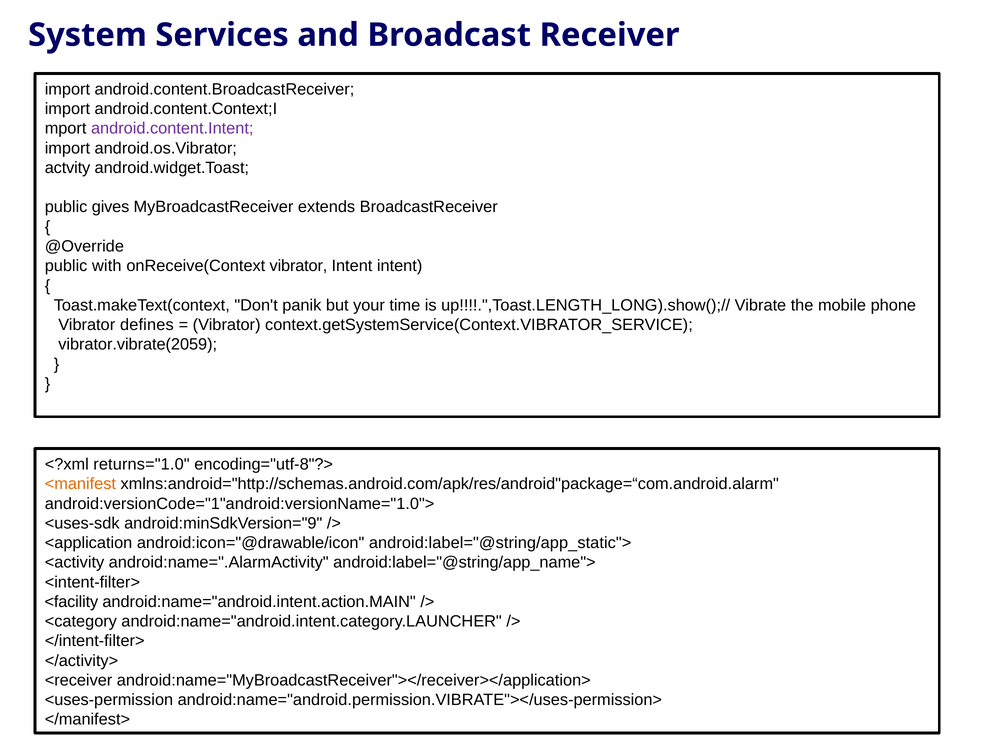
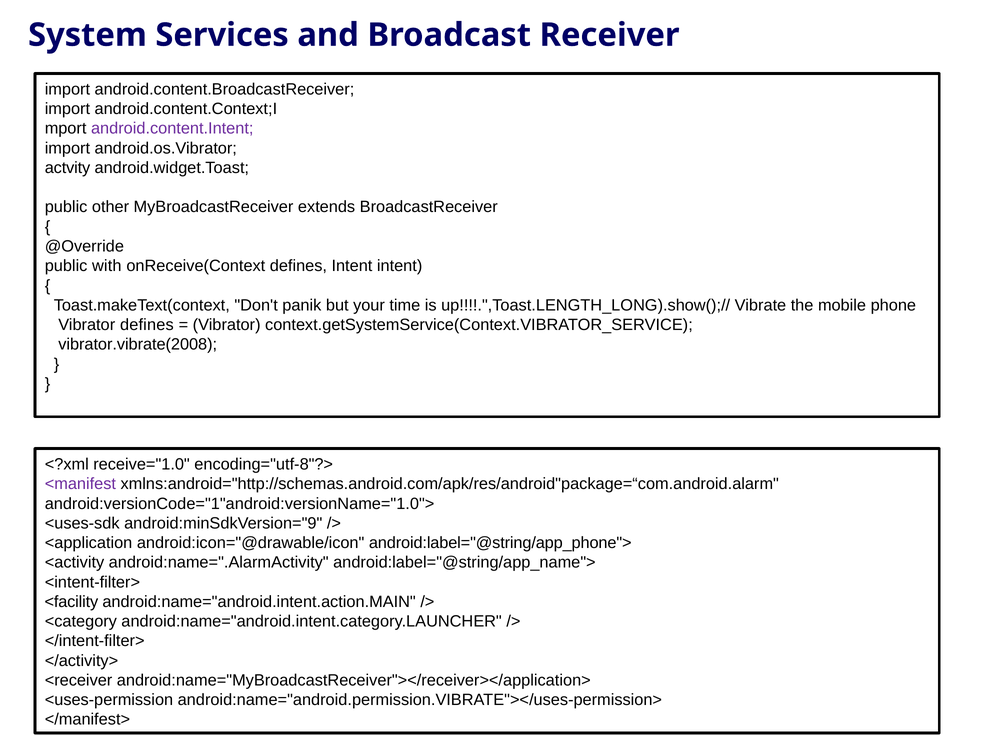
gives: gives -> other
onReceive(Context vibrator: vibrator -> defines
vibrator.vibrate(2059: vibrator.vibrate(2059 -> vibrator.vibrate(2008
returns="1.0: returns="1.0 -> receive="1.0
<manifest colour: orange -> purple
android:label="@string/app_static">: android:label="@string/app_static"> -> android:label="@string/app_phone">
